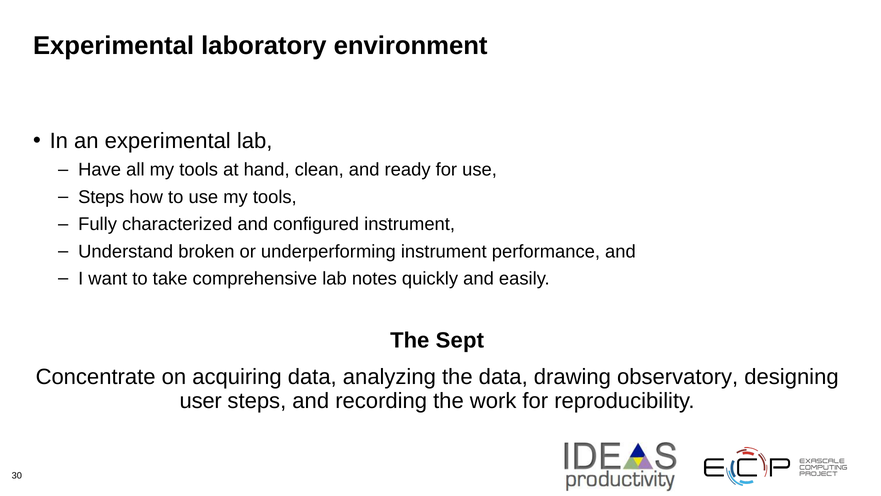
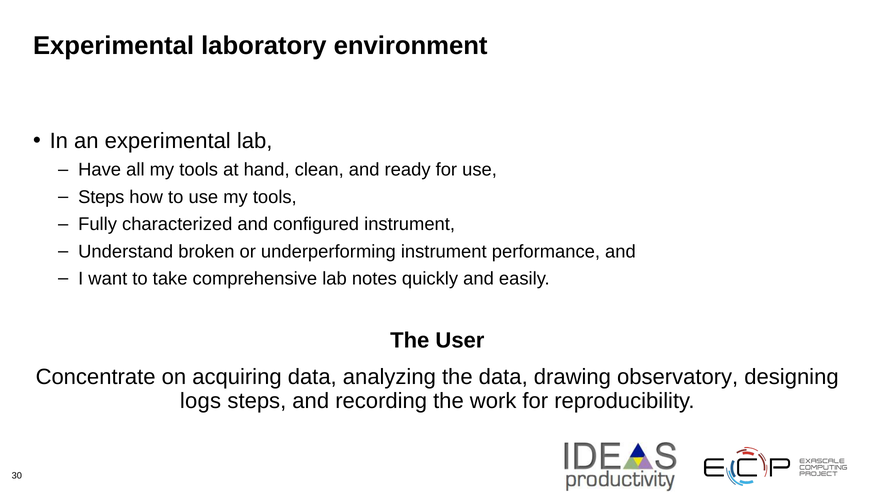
Sept: Sept -> User
user: user -> logs
